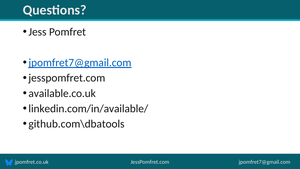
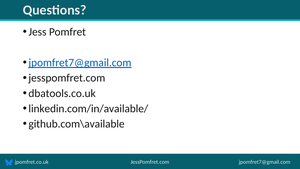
available.co.uk: available.co.uk -> dbatools.co.uk
github.com\dbatools: github.com\dbatools -> github.com\available
